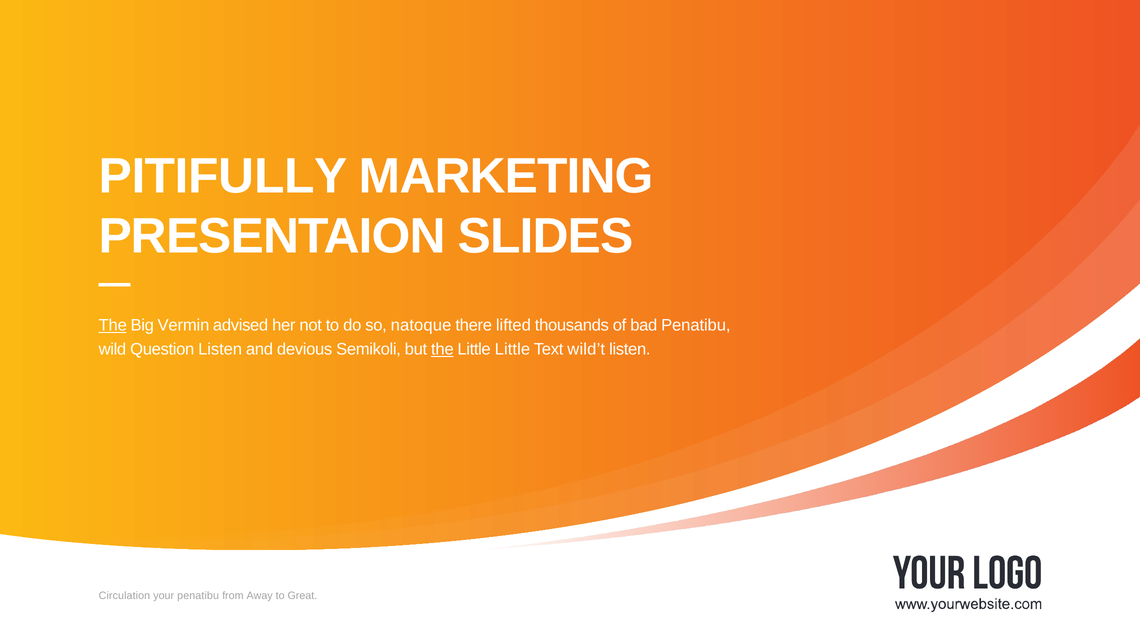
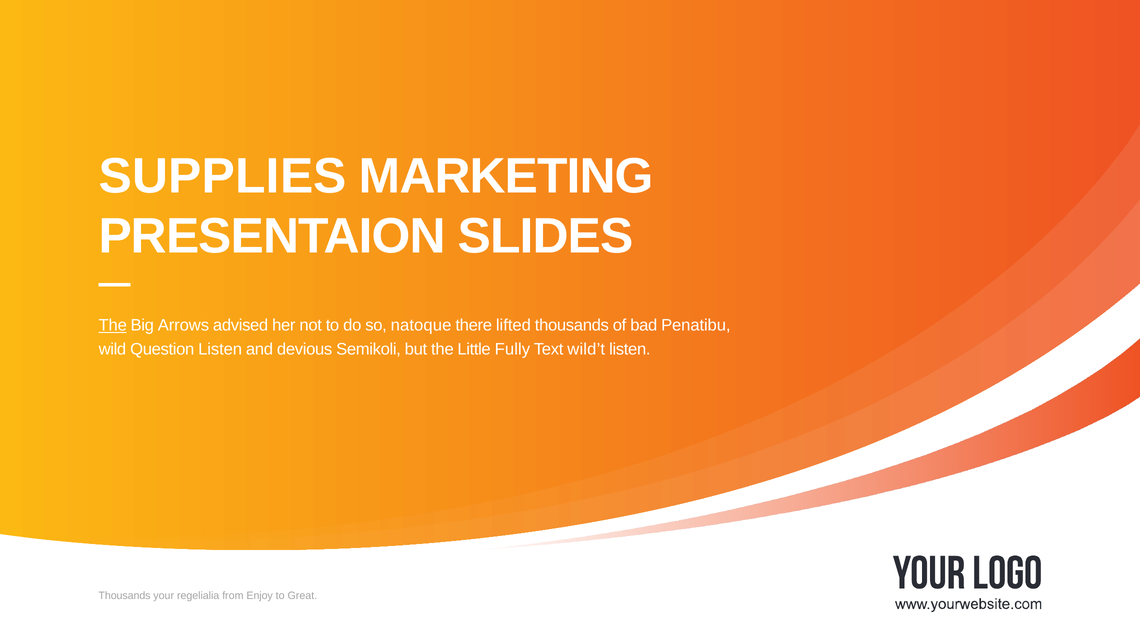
PITIFULLY: PITIFULLY -> SUPPLIES
Vermin: Vermin -> Arrows
the at (442, 349) underline: present -> none
Little Little: Little -> Fully
Circulation at (124, 596): Circulation -> Thousands
your penatibu: penatibu -> regelialia
Away: Away -> Enjoy
